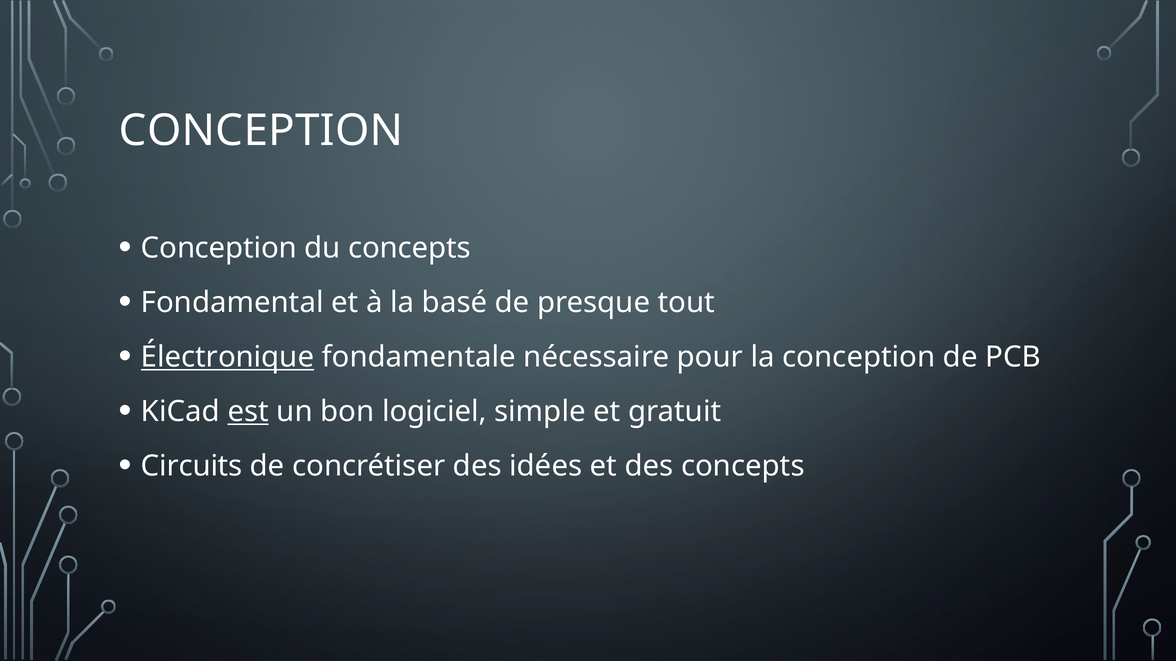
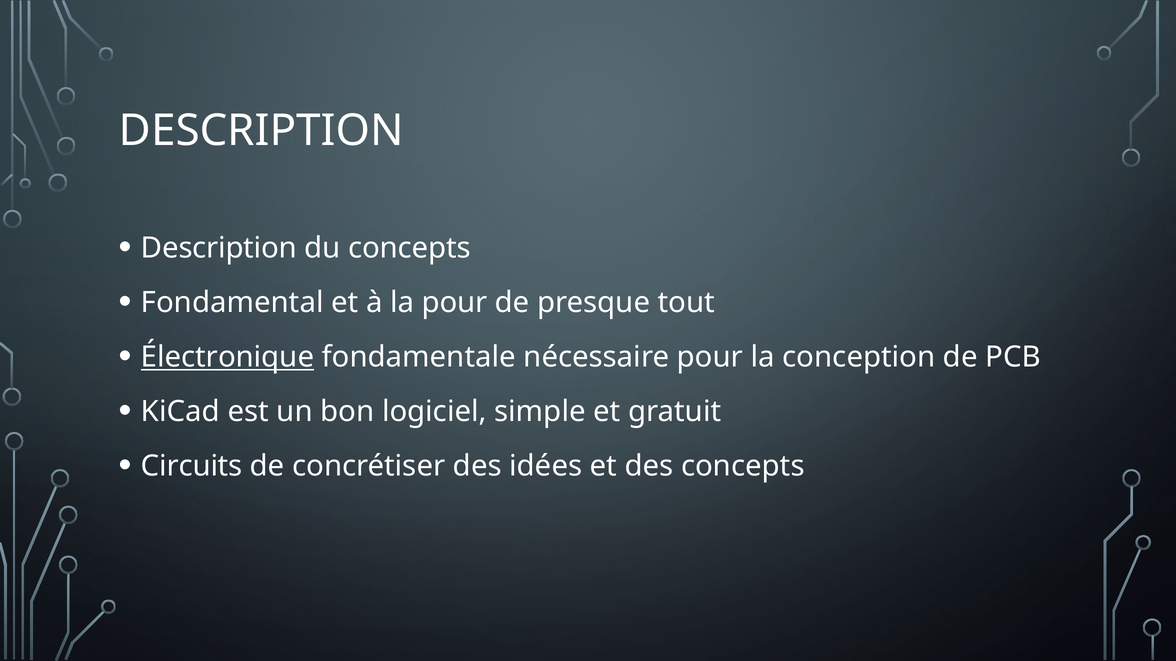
CONCEPTION at (261, 131): CONCEPTION -> DESCRIPTION
Conception at (219, 248): Conception -> Description
la basé: basé -> pour
est underline: present -> none
